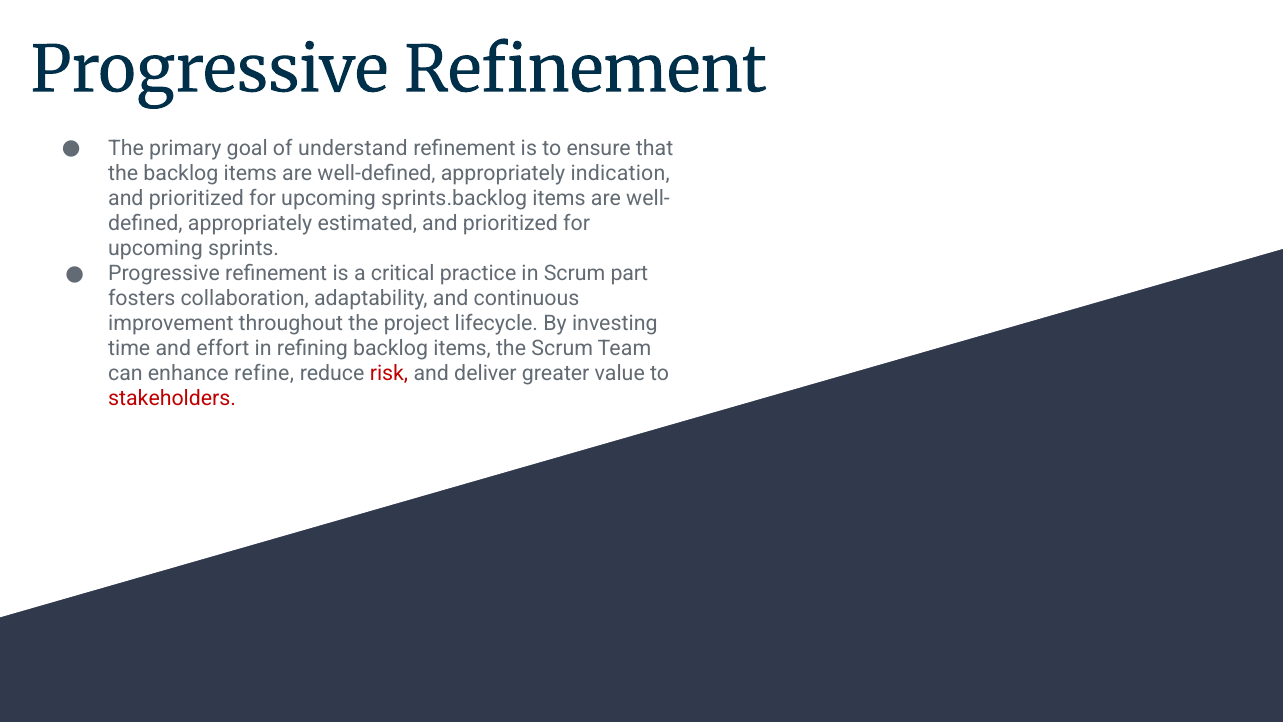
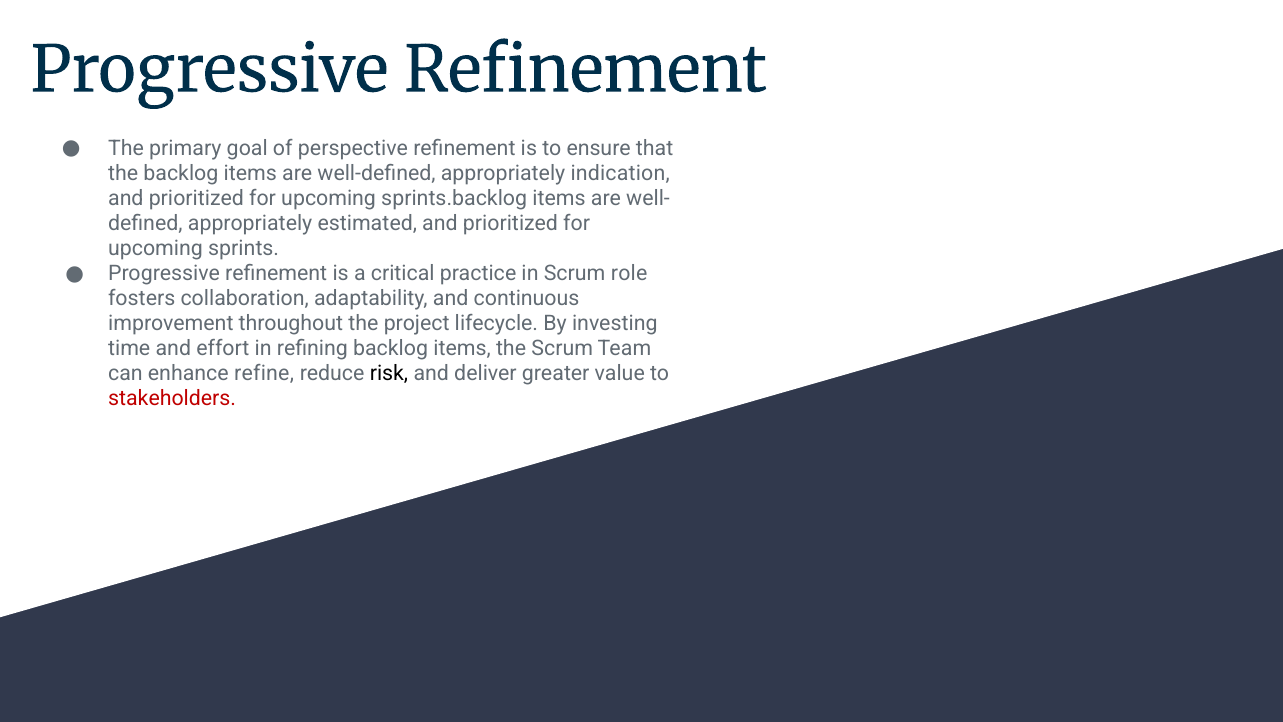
understand: understand -> perspective
part: part -> role
risk colour: red -> black
